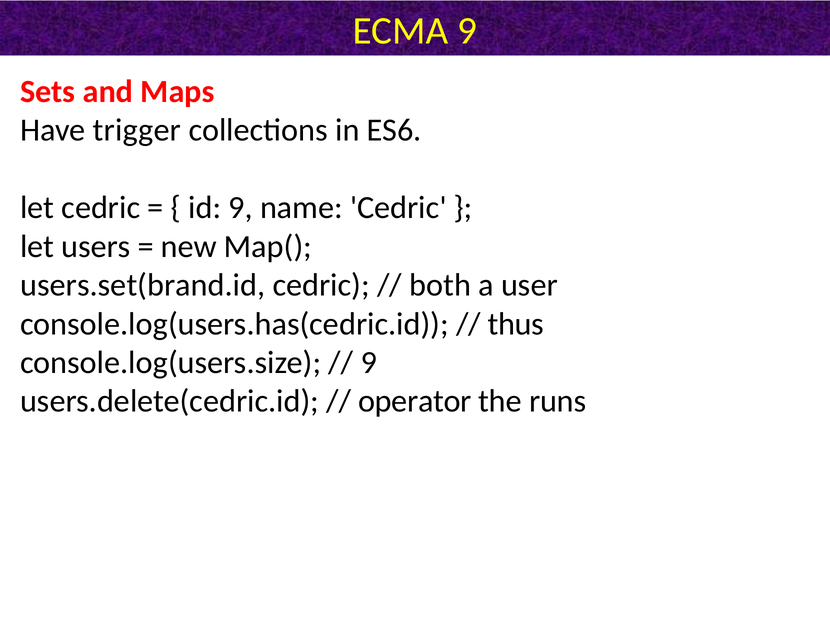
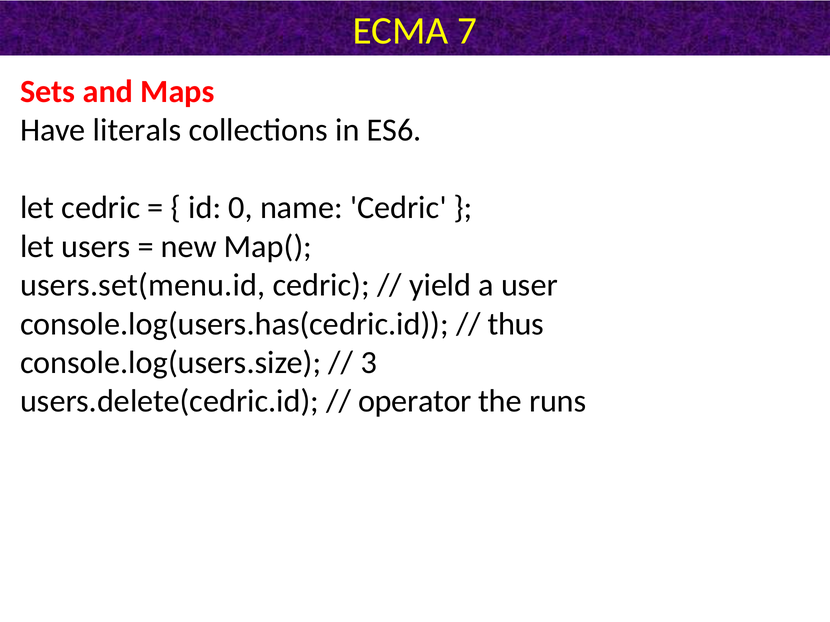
ECMA 9: 9 -> 7
trigger: trigger -> literals
id 9: 9 -> 0
users.set(brand.id: users.set(brand.id -> users.set(menu.id
both: both -> yield
9 at (369, 363): 9 -> 3
